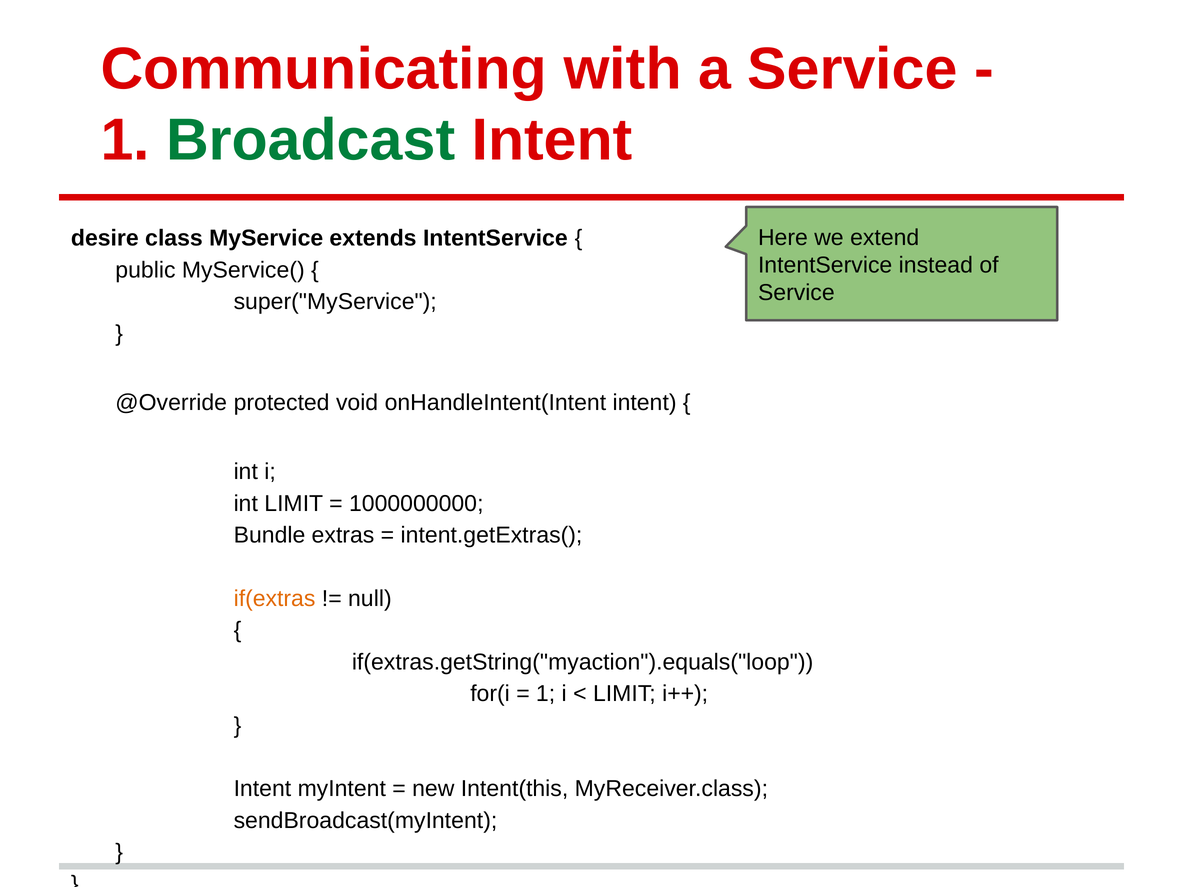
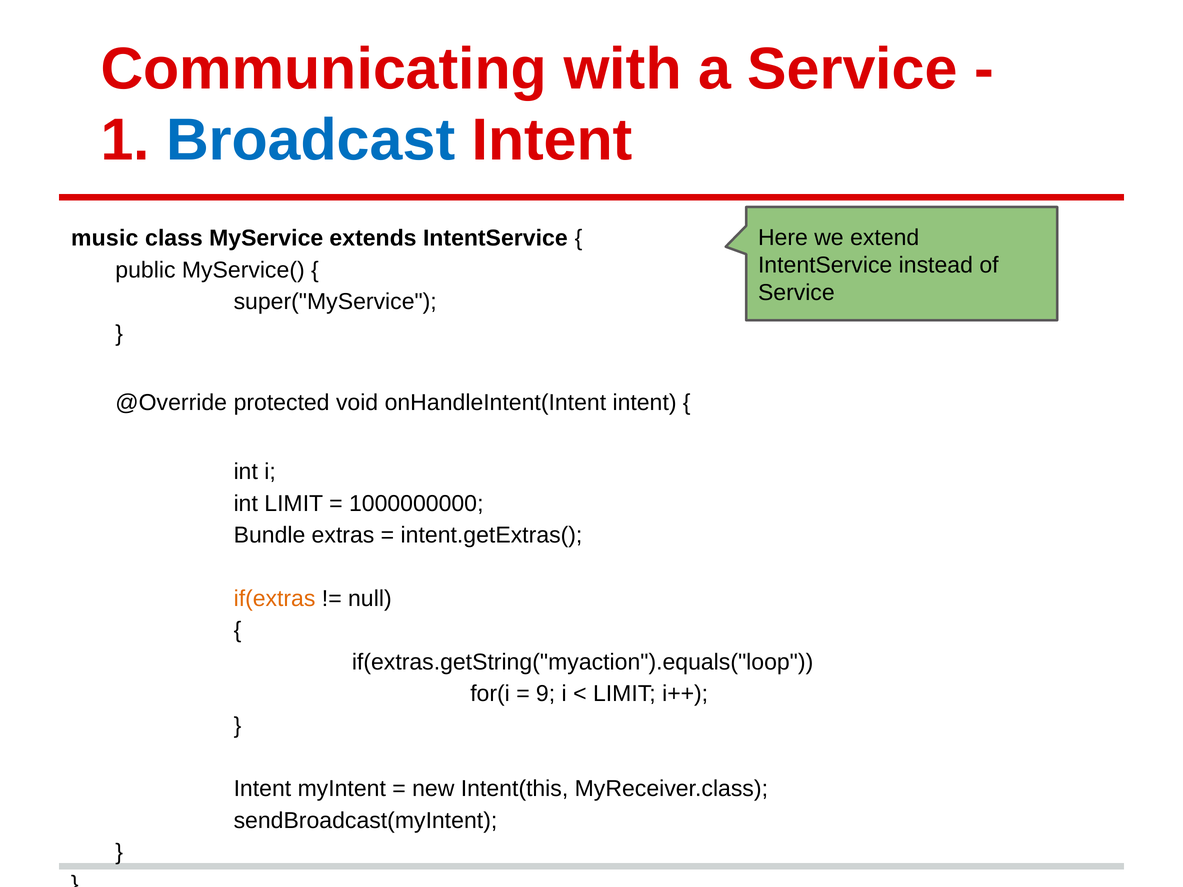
Broadcast colour: green -> blue
desire: desire -> music
1 at (546, 694): 1 -> 9
